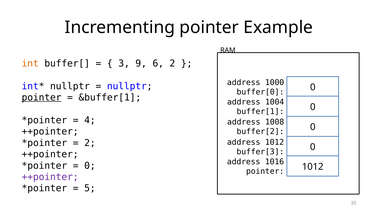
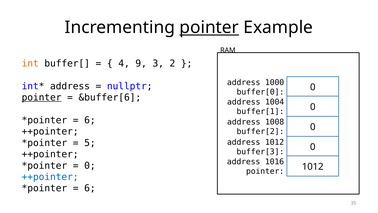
pointer at (209, 27) underline: none -> present
3: 3 -> 4
6: 6 -> 3
nullptr at (70, 86): nullptr -> address
&buffer[1: &buffer[1 -> &buffer[6
4 at (90, 120): 4 -> 6
2 at (90, 143): 2 -> 5
++pointer at (50, 177) colour: purple -> blue
5 at (90, 188): 5 -> 6
